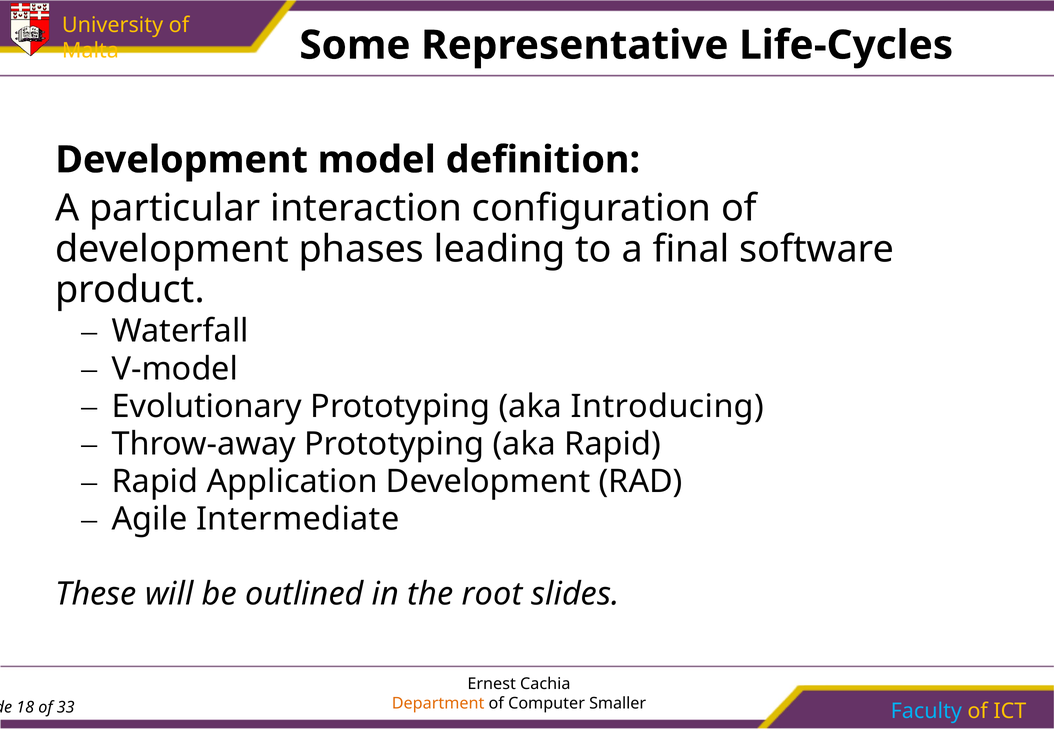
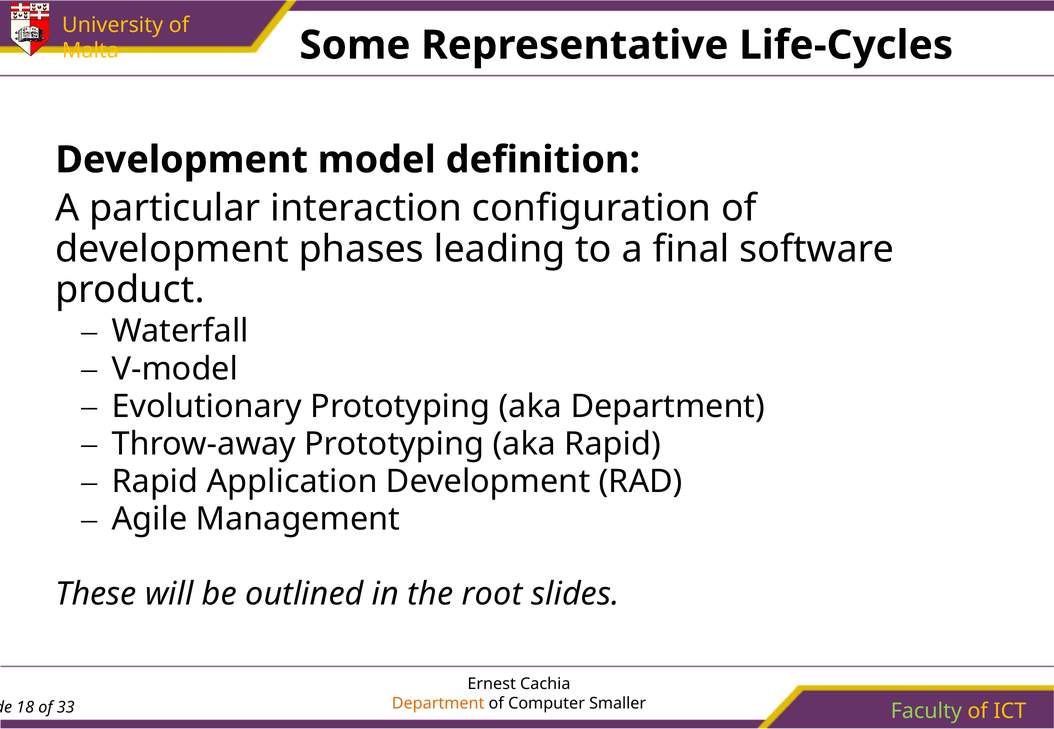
aka Introducing: Introducing -> Department
Intermediate: Intermediate -> Management
Faculty colour: light blue -> light green
